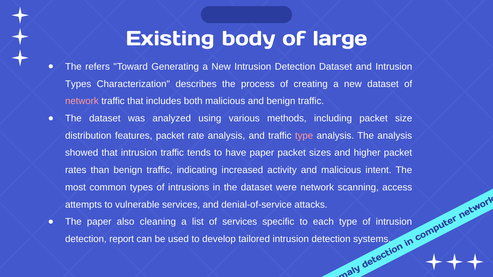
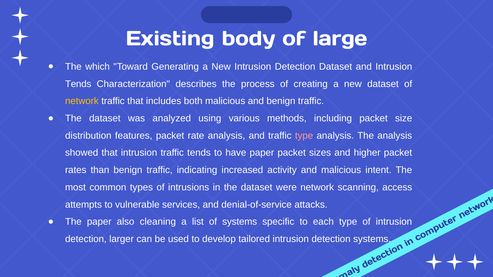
refers: refers -> which
Types at (78, 84): Types -> Tends
network at (82, 101) colour: pink -> yellow
of services: services -> systems
report: report -> larger
